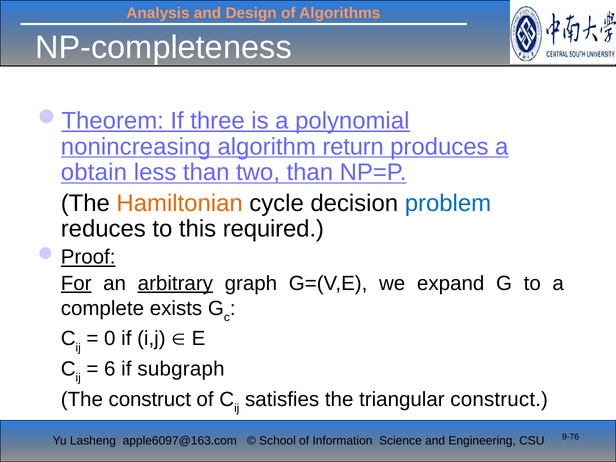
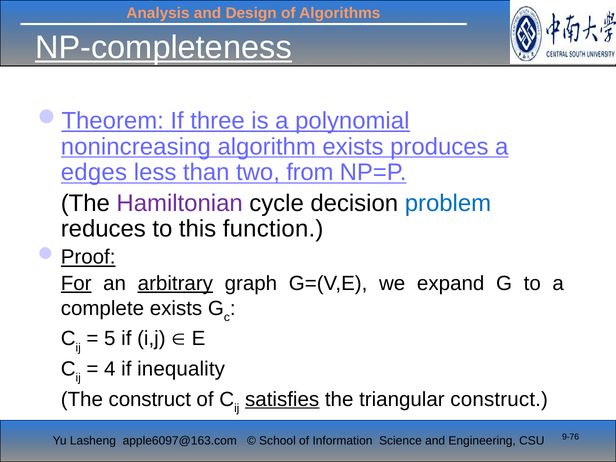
NP-completeness underline: none -> present
algorithm return: return -> exists
obtain: obtain -> edges
two than: than -> from
Hamiltonian colour: orange -> purple
required: required -> function
0: 0 -> 5
6: 6 -> 4
subgraph: subgraph -> inequality
satisfies underline: none -> present
